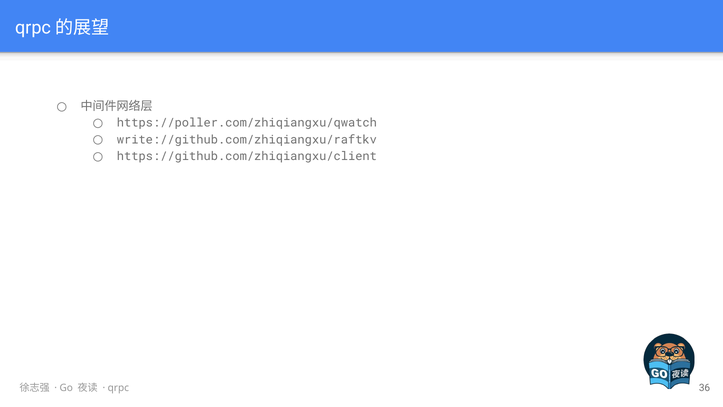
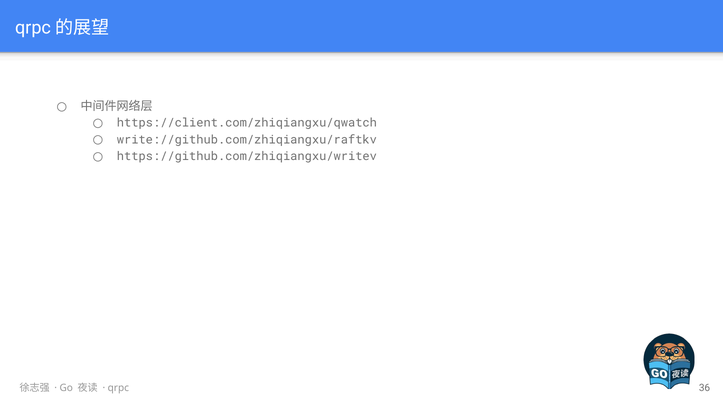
https://poller.com/zhiqiangxu/qwatch: https://poller.com/zhiqiangxu/qwatch -> https://client.com/zhiqiangxu/qwatch
https://github.com/zhiqiangxu/client: https://github.com/zhiqiangxu/client -> https://github.com/zhiqiangxu/writev
